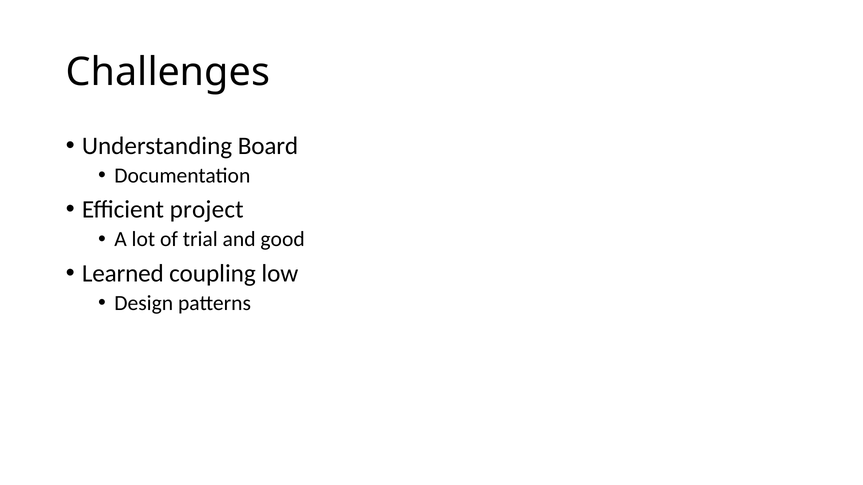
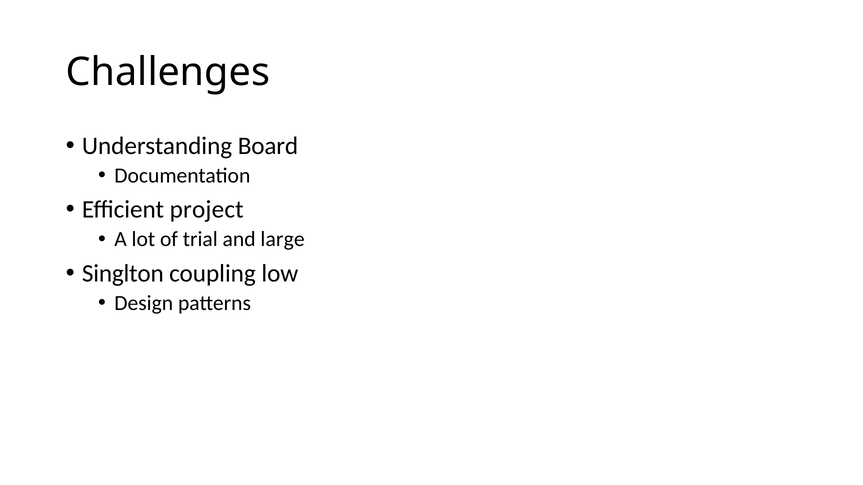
good: good -> large
Learned: Learned -> Singlton
